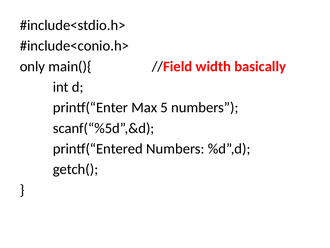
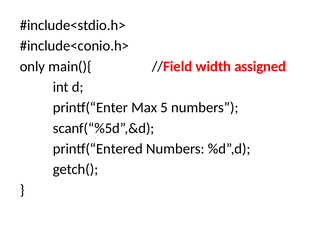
basically: basically -> assigned
